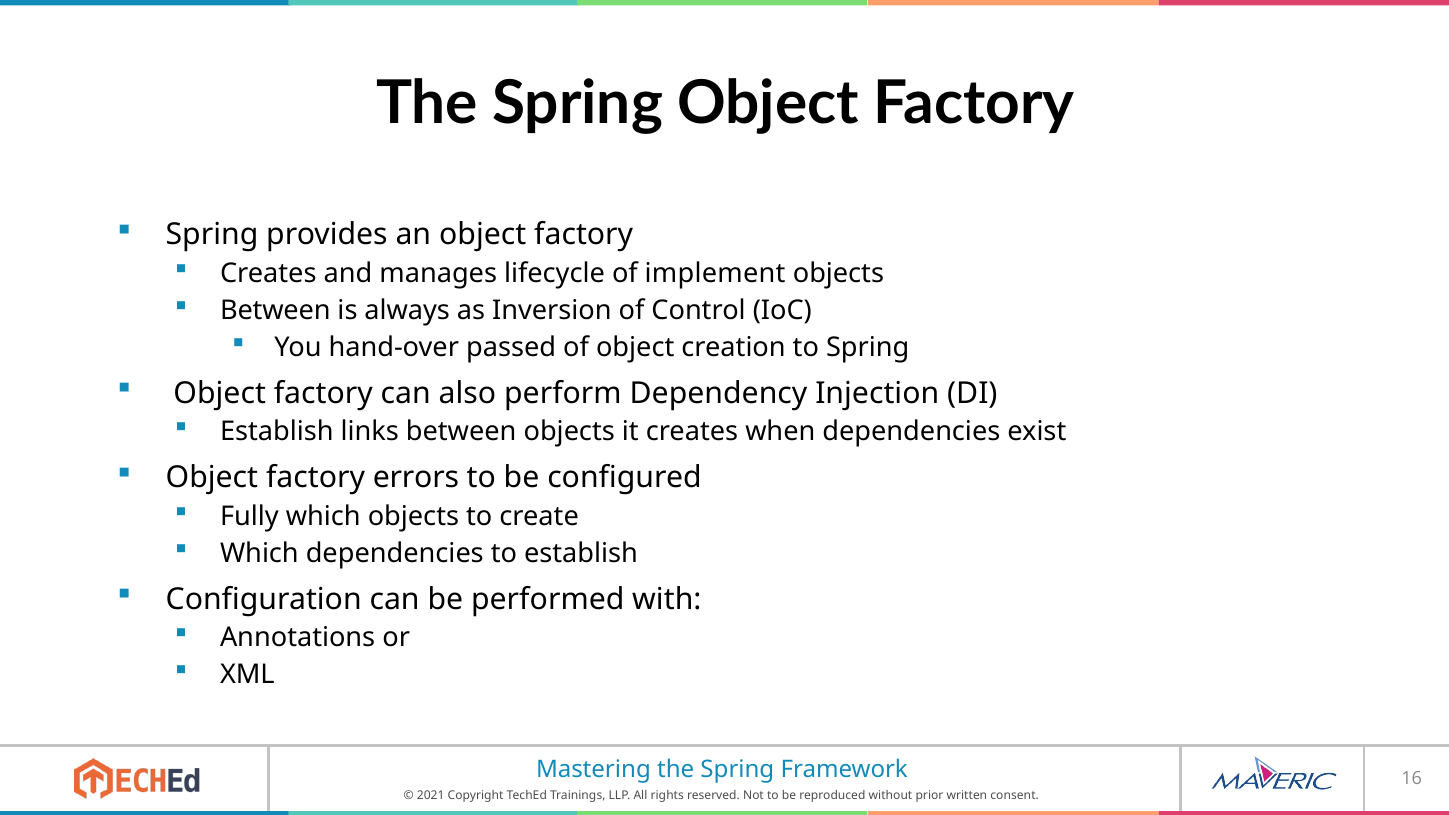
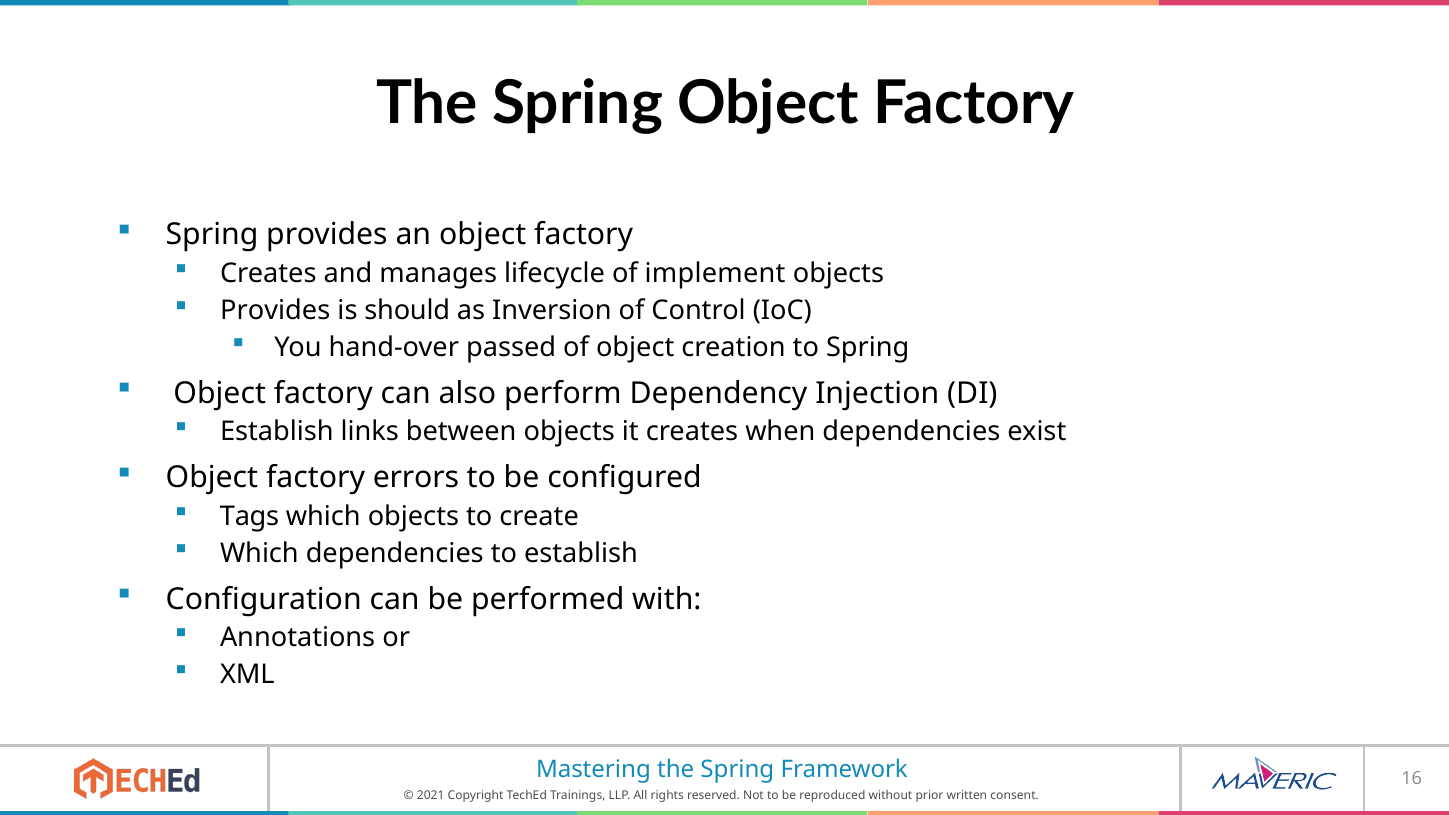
Between at (275, 310): Between -> Provides
always: always -> should
Fully: Fully -> Tags
